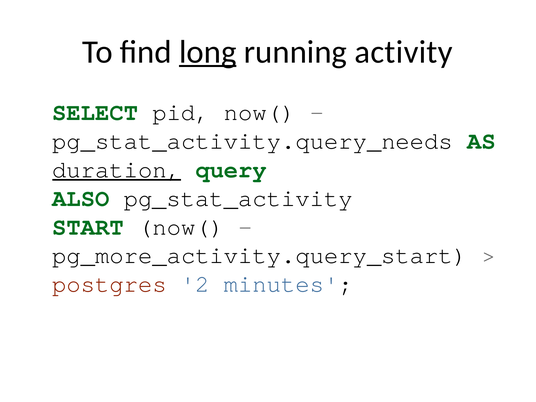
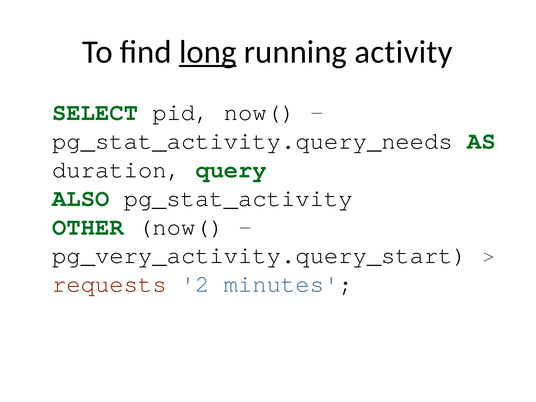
duration underline: present -> none
START: START -> OTHER
pg_more_activity.query_start: pg_more_activity.query_start -> pg_very_activity.query_start
postgres: postgres -> requests
